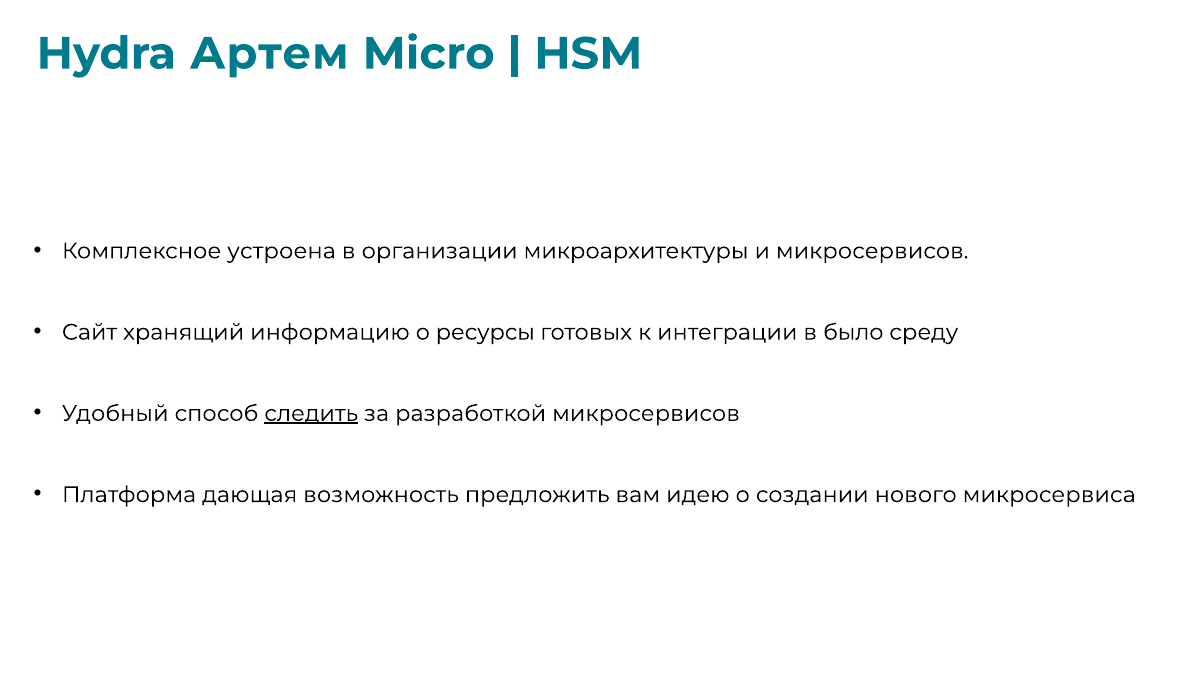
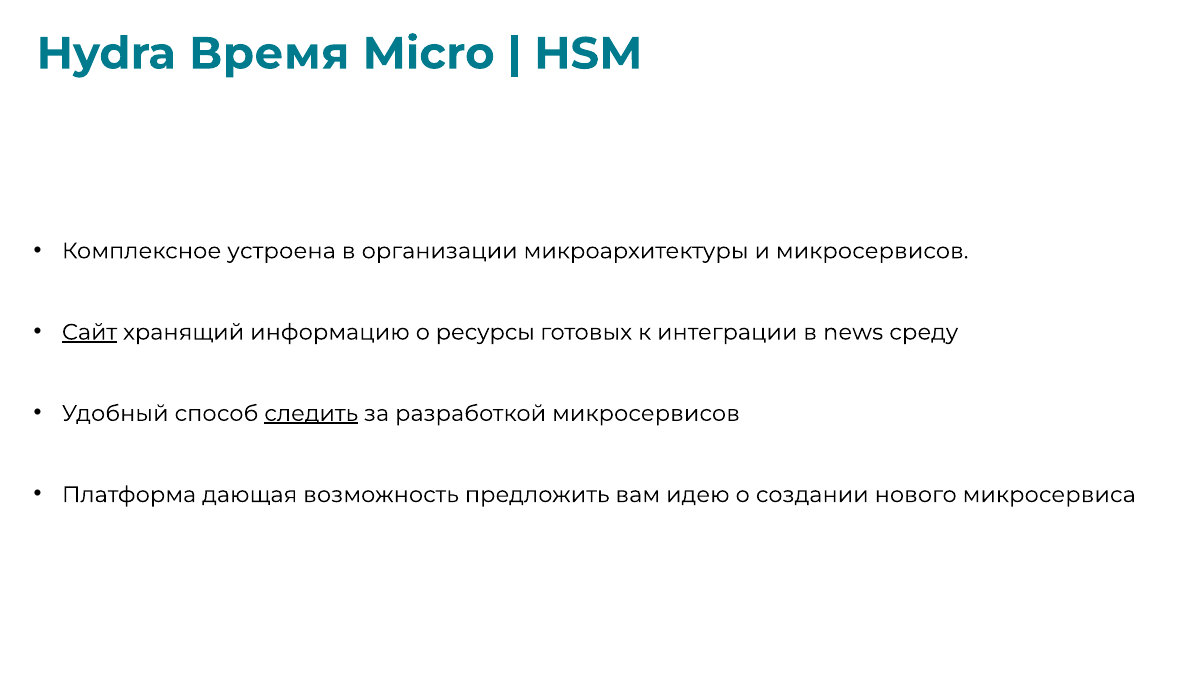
Артем: Артем -> Время
Сайт underline: none -> present
было: было -> news
